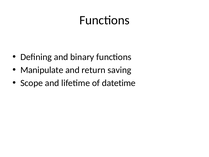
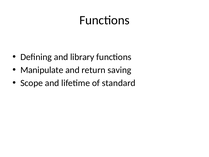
binary: binary -> library
datetime: datetime -> standard
